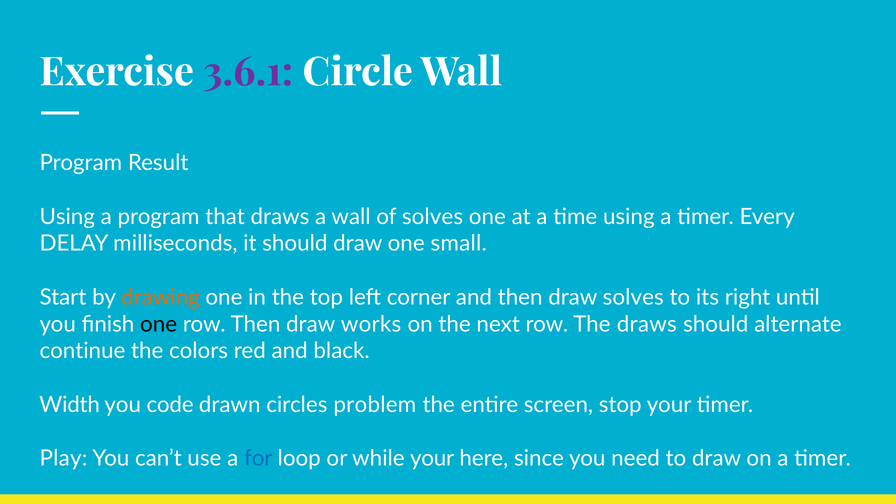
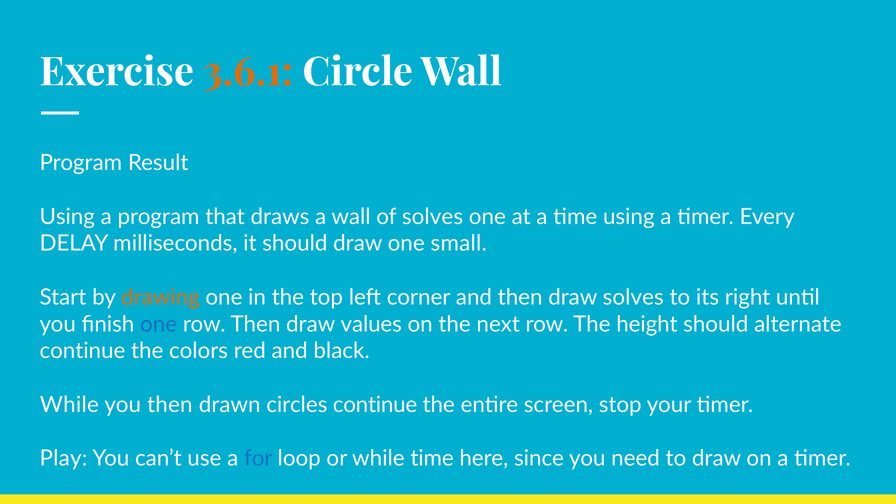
3.6.1 colour: purple -> orange
one at (159, 324) colour: black -> blue
works: works -> values
The draws: draws -> height
Width at (70, 405): Width -> While
you code: code -> then
circles problem: problem -> continue
while your: your -> time
